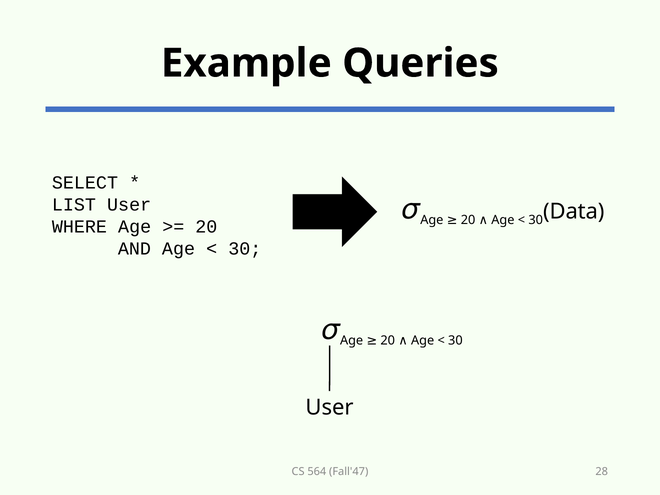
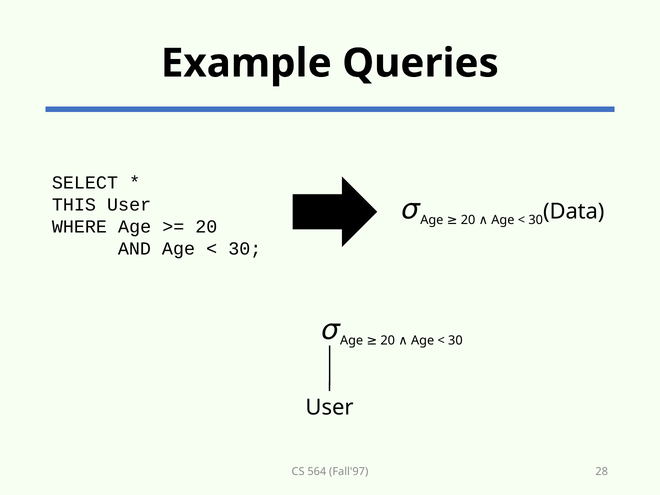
LIST: LIST -> THIS
Fall'47: Fall'47 -> Fall'97
